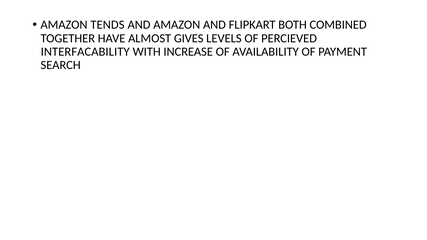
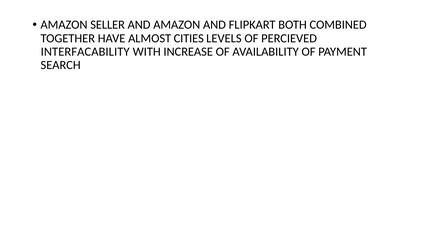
TENDS: TENDS -> SELLER
GIVES: GIVES -> CITIES
